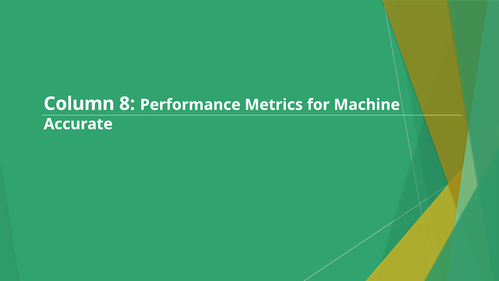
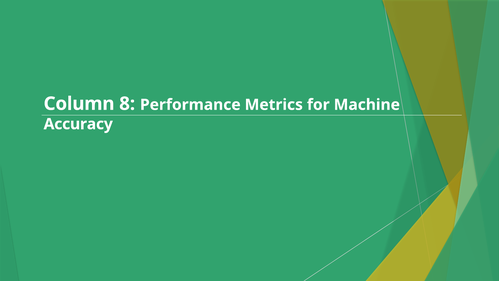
Accurate: Accurate -> Accuracy
